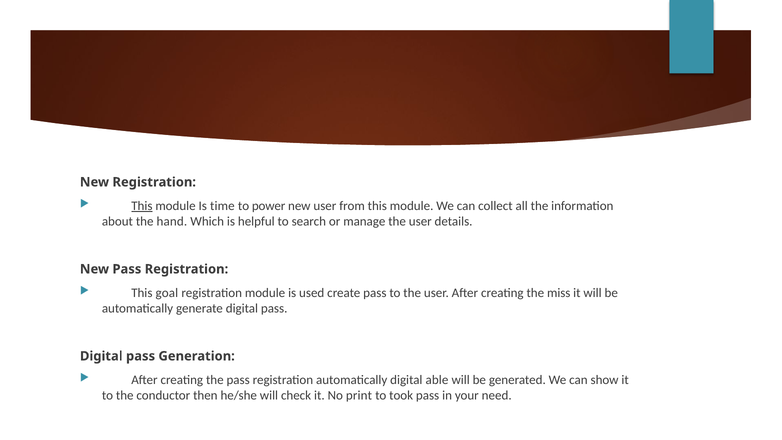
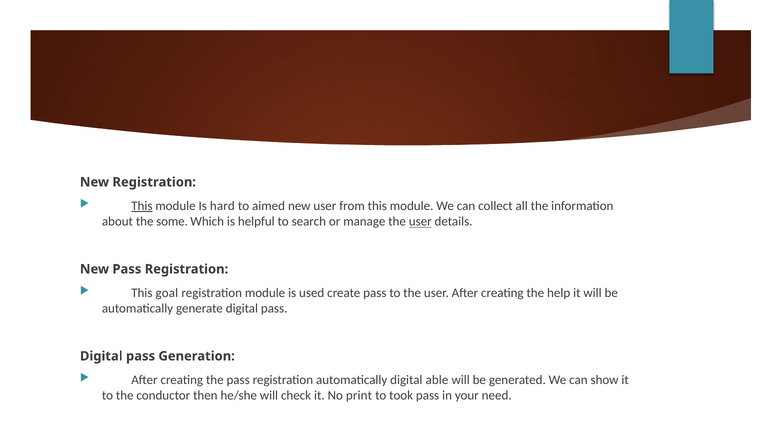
time: time -> hard
power: power -> aimed
hand: hand -> some
user at (420, 221) underline: none -> present
miss: miss -> help
